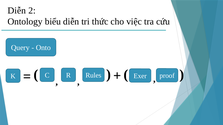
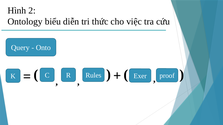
Diễn at (17, 11): Diễn -> Hình
